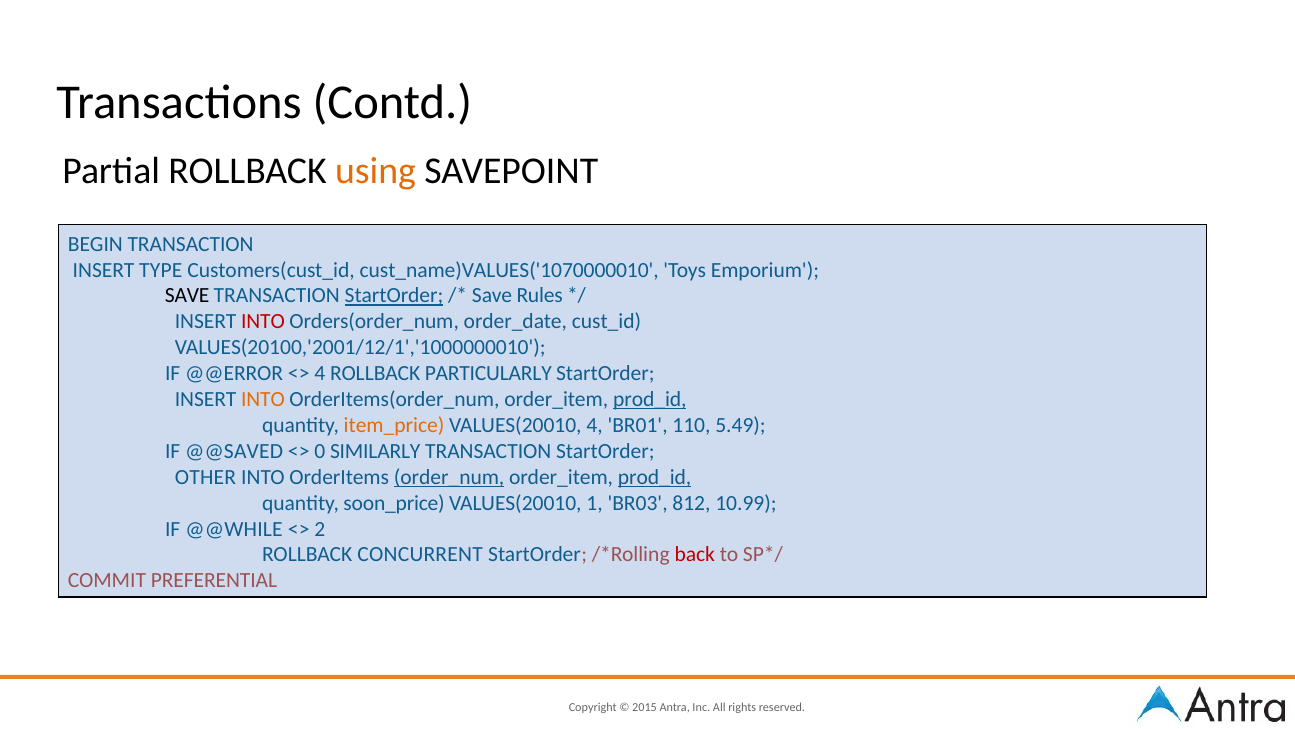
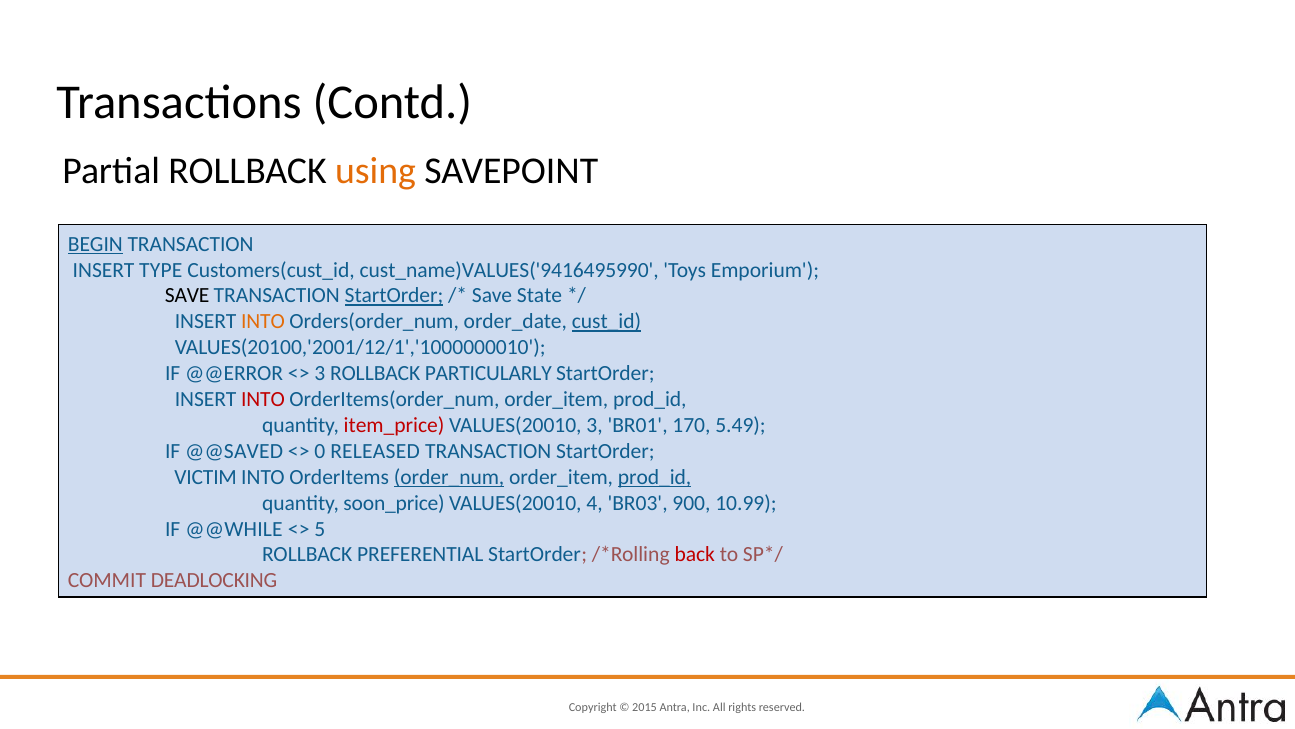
BEGIN underline: none -> present
cust_name)VALUES('1070000010: cust_name)VALUES('1070000010 -> cust_name)VALUES('9416495990
Rules: Rules -> State
INTO at (263, 322) colour: red -> orange
cust_id underline: none -> present
4 at (320, 373): 4 -> 3
INTO at (263, 399) colour: orange -> red
prod_id at (650, 399) underline: present -> none
item_price colour: orange -> red
VALUES(20010 4: 4 -> 3
110: 110 -> 170
SIMILARLY: SIMILARLY -> RELEASED
OTHER: OTHER -> VICTIM
1: 1 -> 4
812: 812 -> 900
2: 2 -> 5
CONCURRENT: CONCURRENT -> PREFERENTIAL
PREFERENTIAL: PREFERENTIAL -> DEADLOCKING
